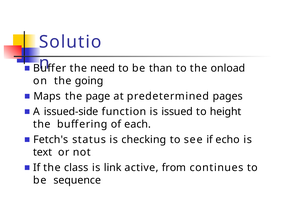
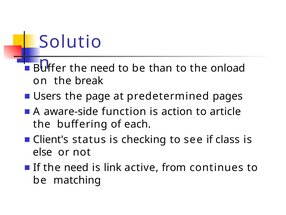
going: going -> break
Maps: Maps -> Users
issued-side: issued-side -> aware-side
issued: issued -> action
height: height -> article
Fetch's: Fetch's -> Client's
echo: echo -> class
text: text -> else
If the class: class -> need
sequence: sequence -> matching
